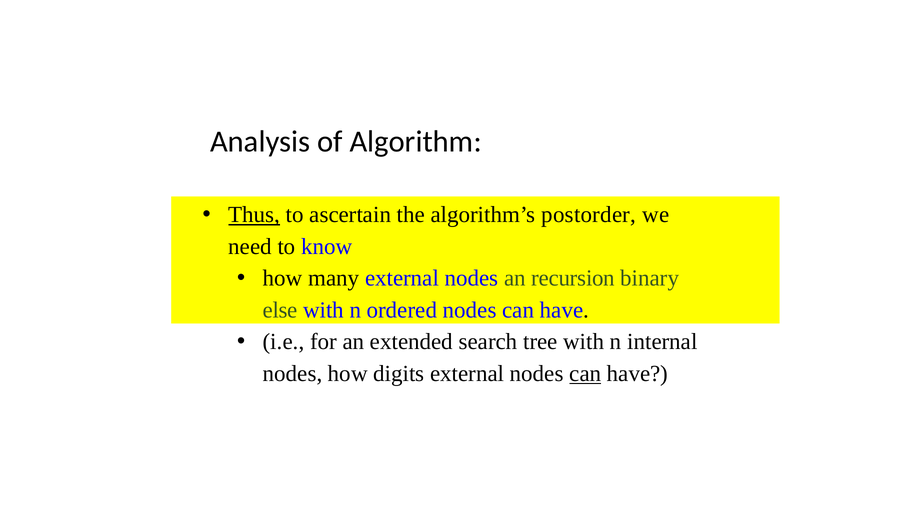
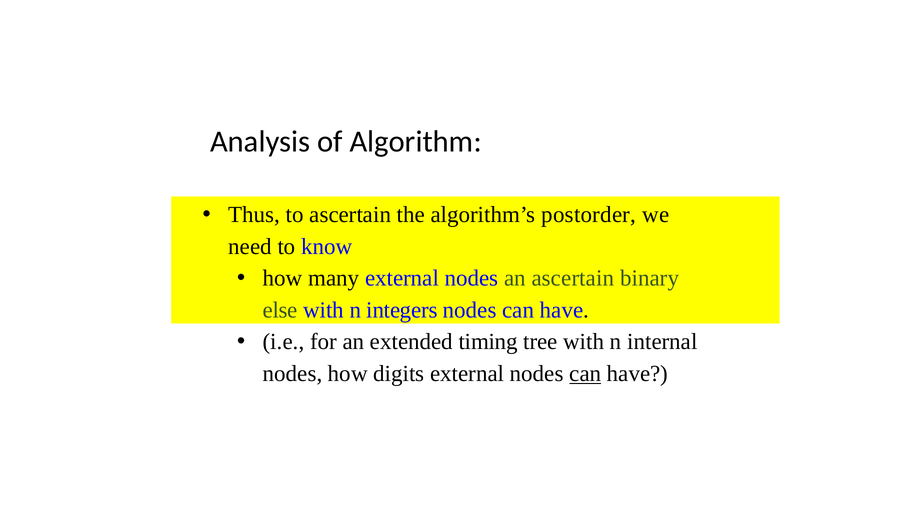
Thus underline: present -> none
an recursion: recursion -> ascertain
ordered: ordered -> integers
search: search -> timing
